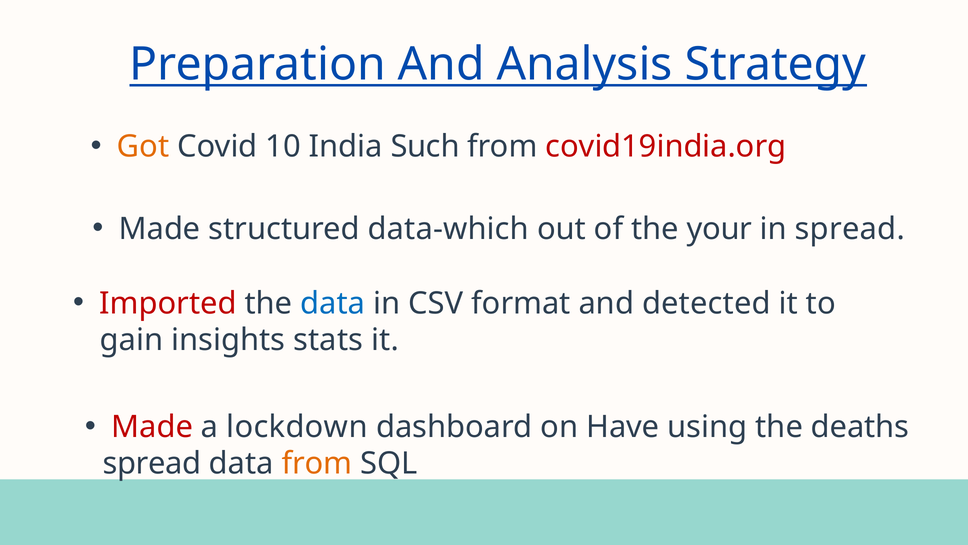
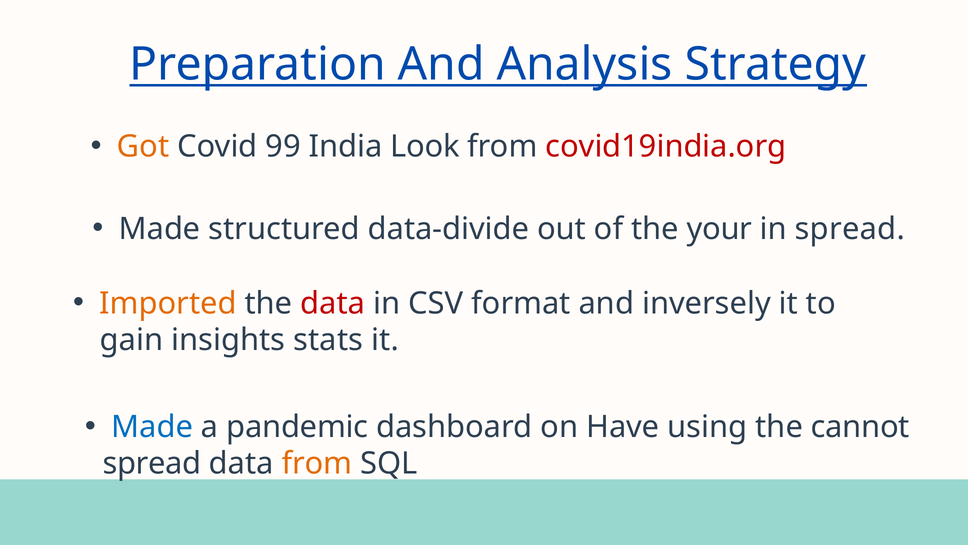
10: 10 -> 99
Such: Such -> Look
data-which: data-which -> data-divide
Imported colour: red -> orange
data at (333, 303) colour: blue -> red
detected: detected -> inversely
Made at (152, 427) colour: red -> blue
lockdown: lockdown -> pandemic
deaths: deaths -> cannot
